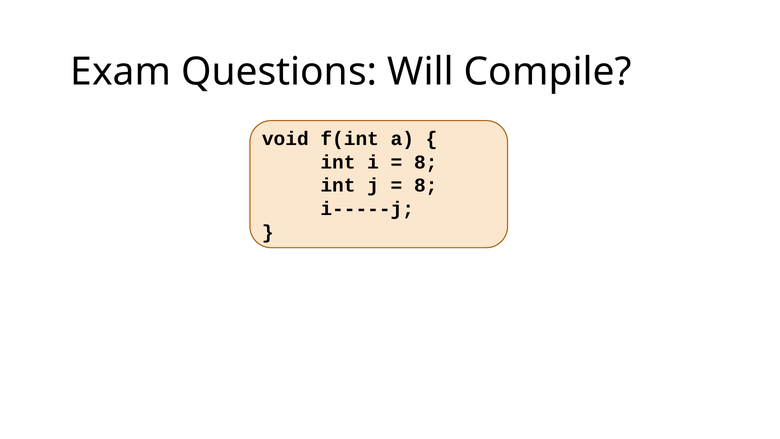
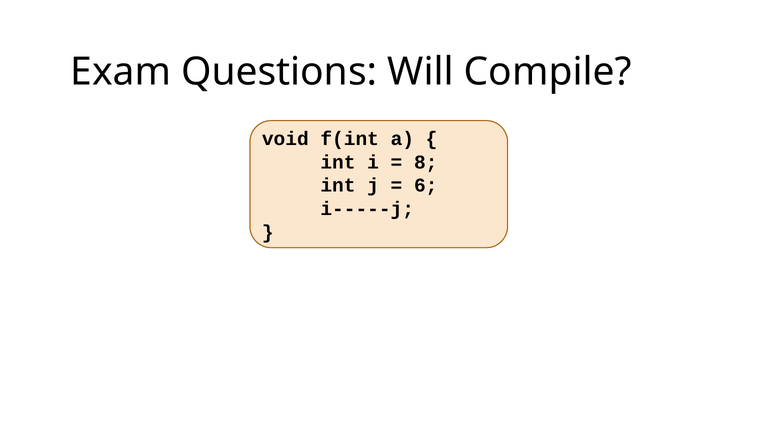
8 at (426, 185): 8 -> 6
